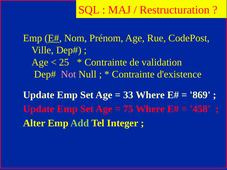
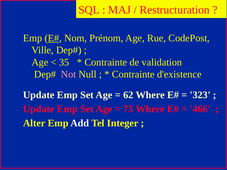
25: 25 -> 35
33: 33 -> 62
869: 869 -> 323
458: 458 -> 466
Add colour: light green -> white
